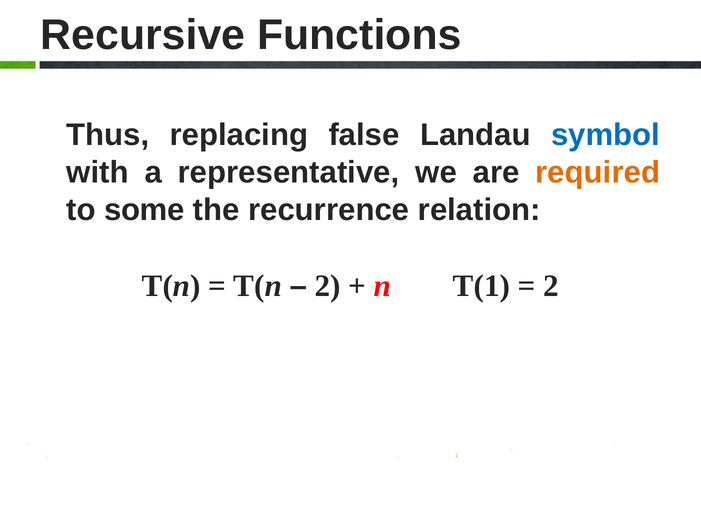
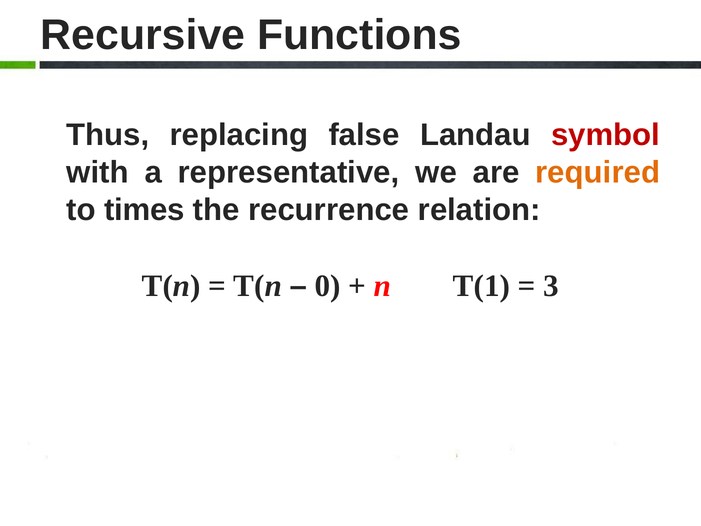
symbol colour: blue -> red
some: some -> times
2 at (328, 286): 2 -> 0
2 at (551, 286): 2 -> 3
